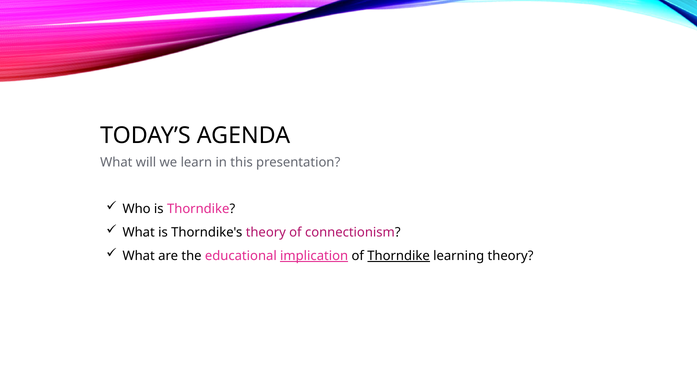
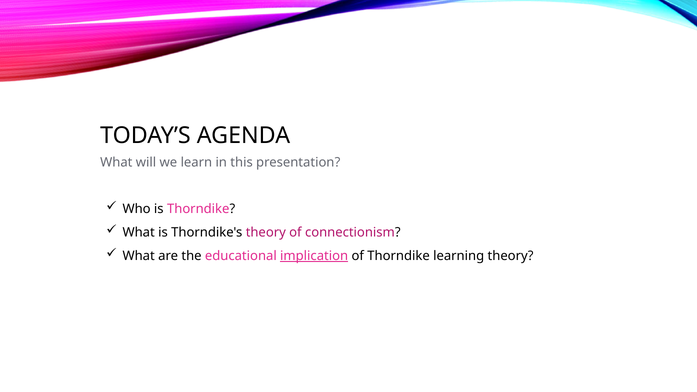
Thorndike at (399, 256) underline: present -> none
